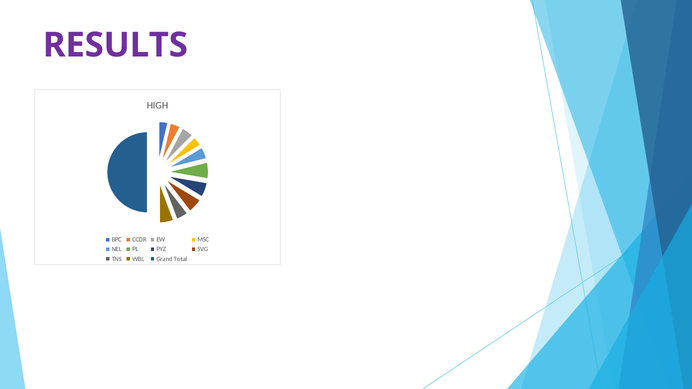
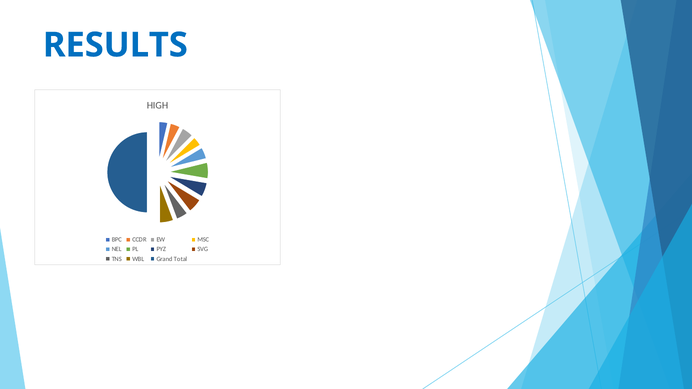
RESULTS colour: purple -> blue
